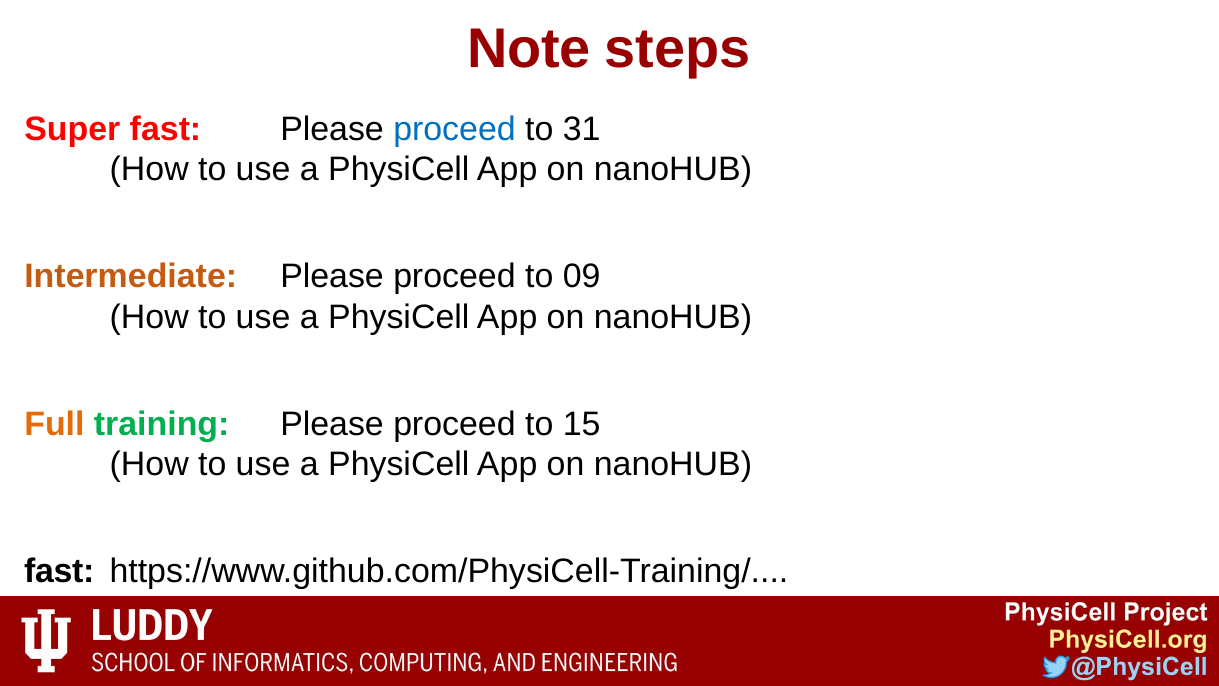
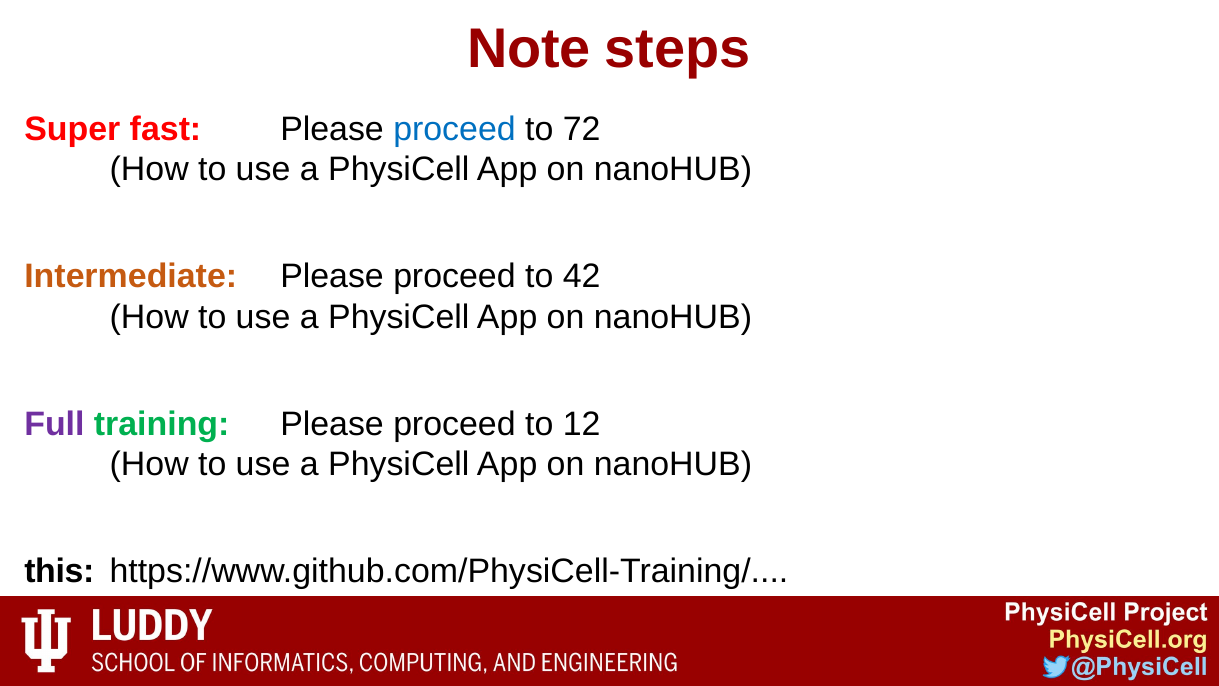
31: 31 -> 72
09: 09 -> 42
Full colour: orange -> purple
15: 15 -> 12
fast at (59, 571): fast -> this
